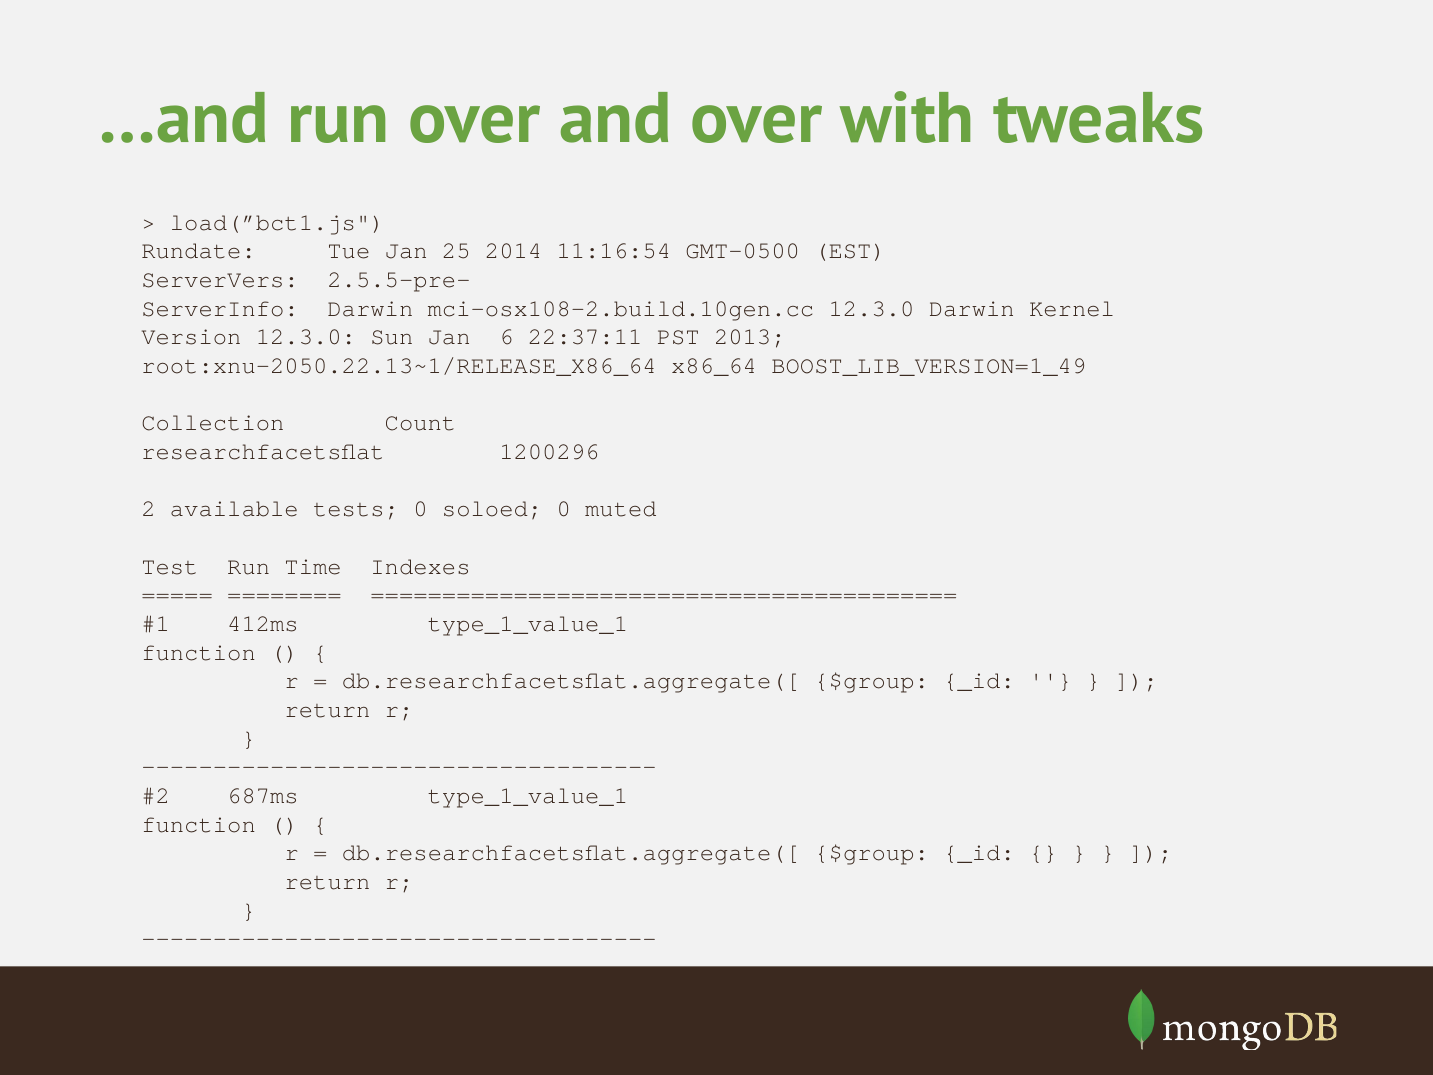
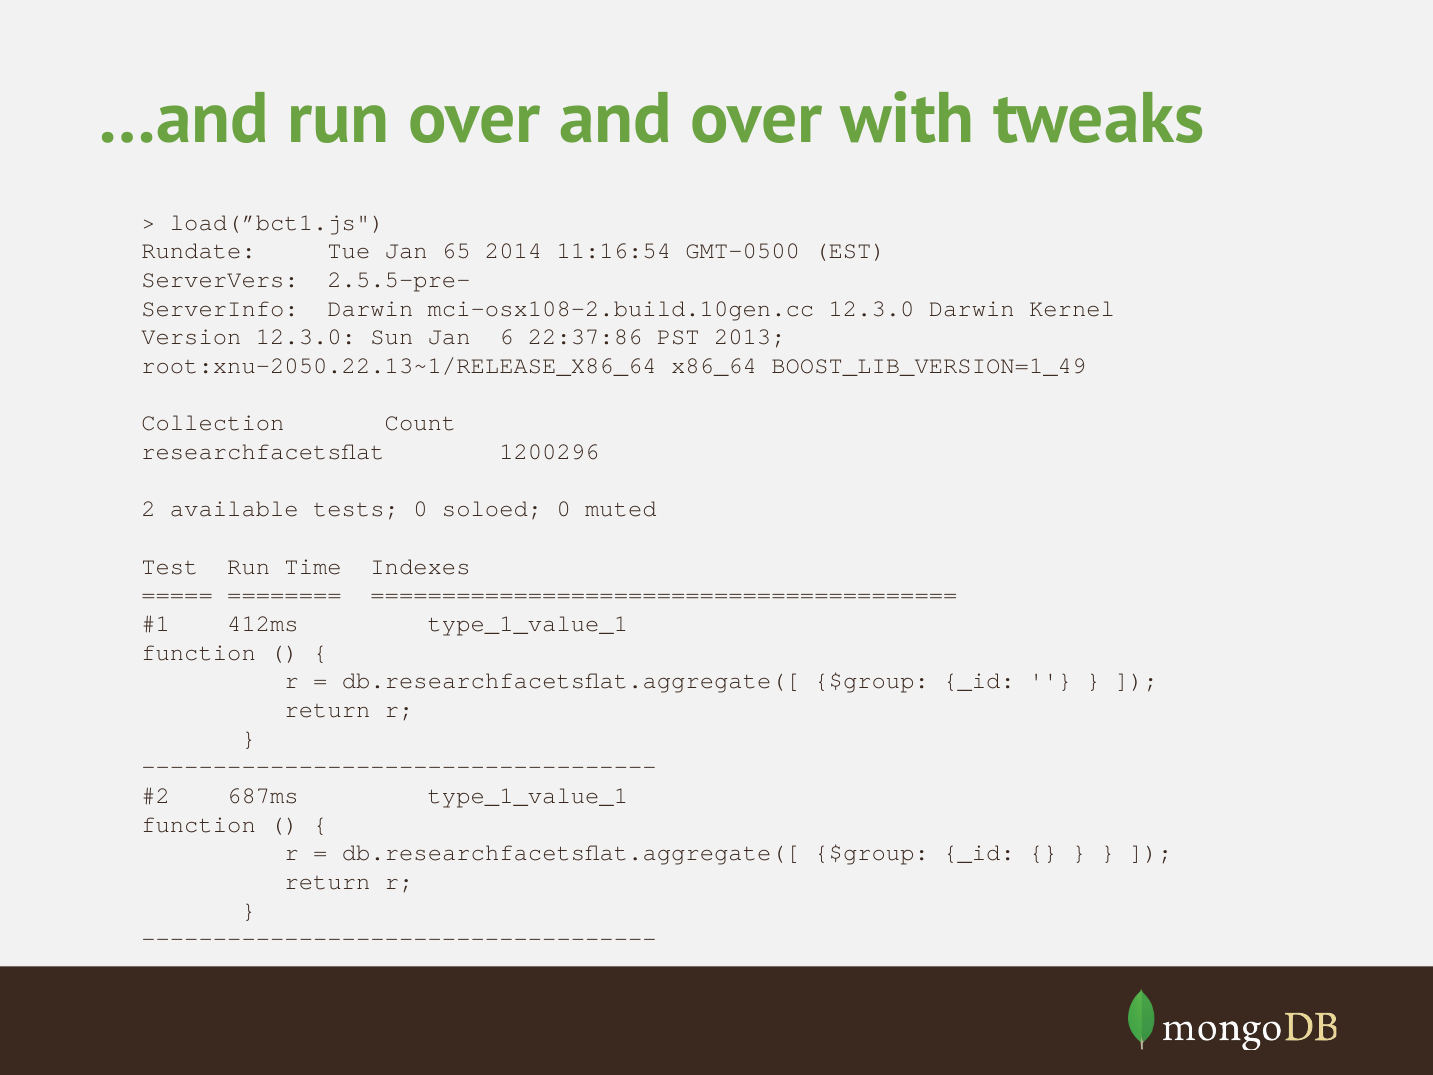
25: 25 -> 65
22:37:11: 22:37:11 -> 22:37:86
